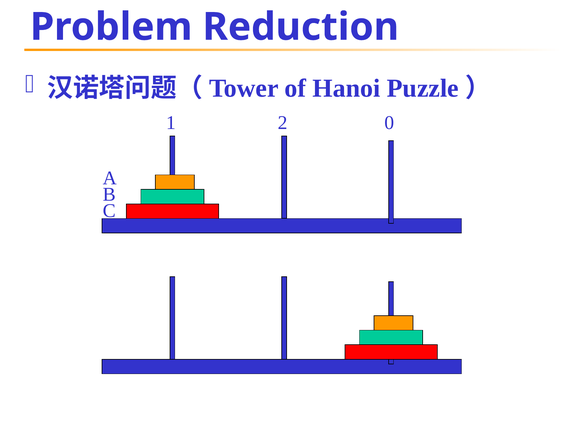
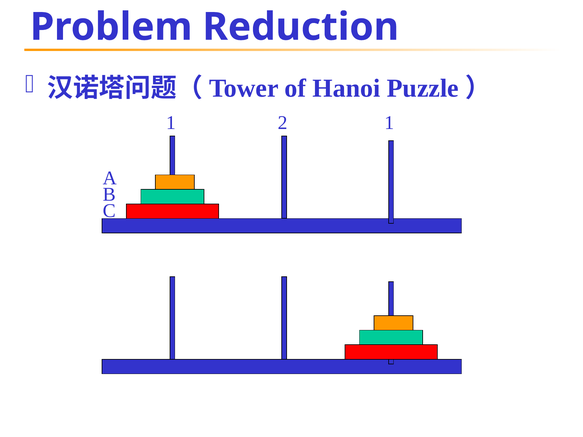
2 0: 0 -> 1
